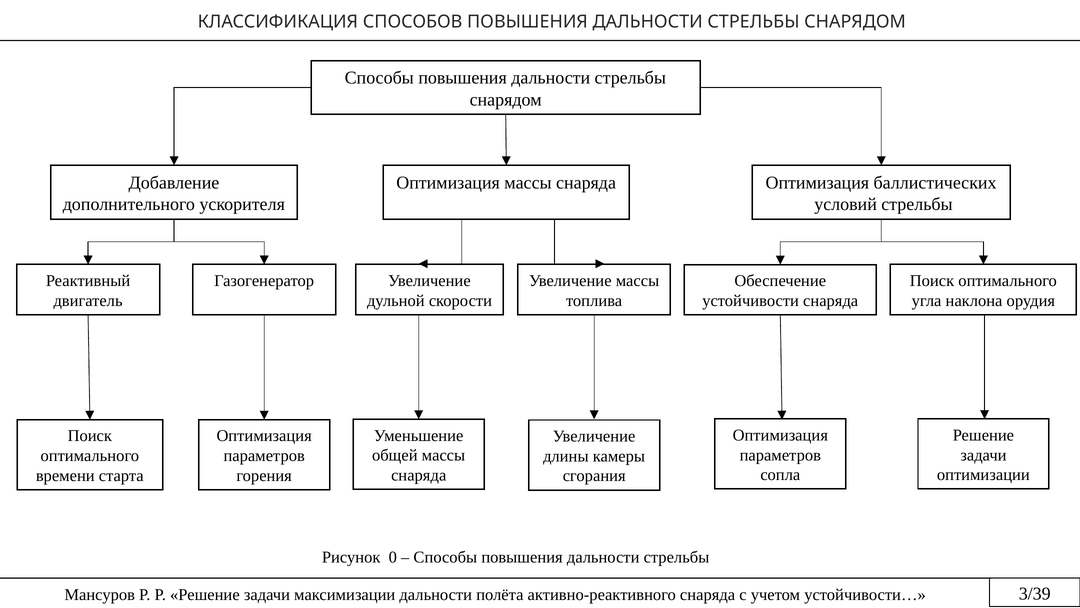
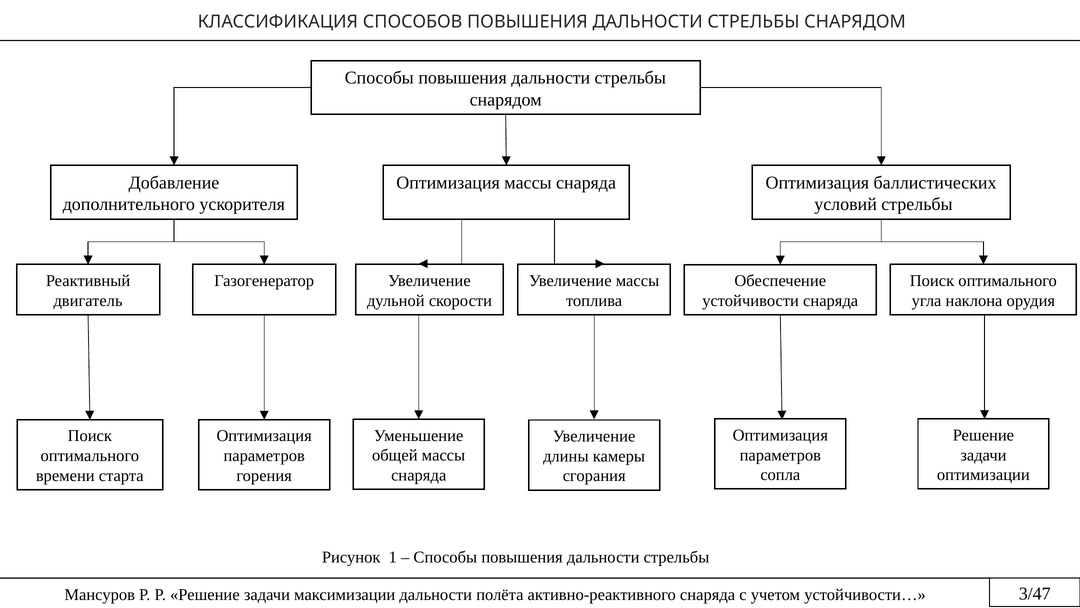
0: 0 -> 1
3/39: 3/39 -> 3/47
